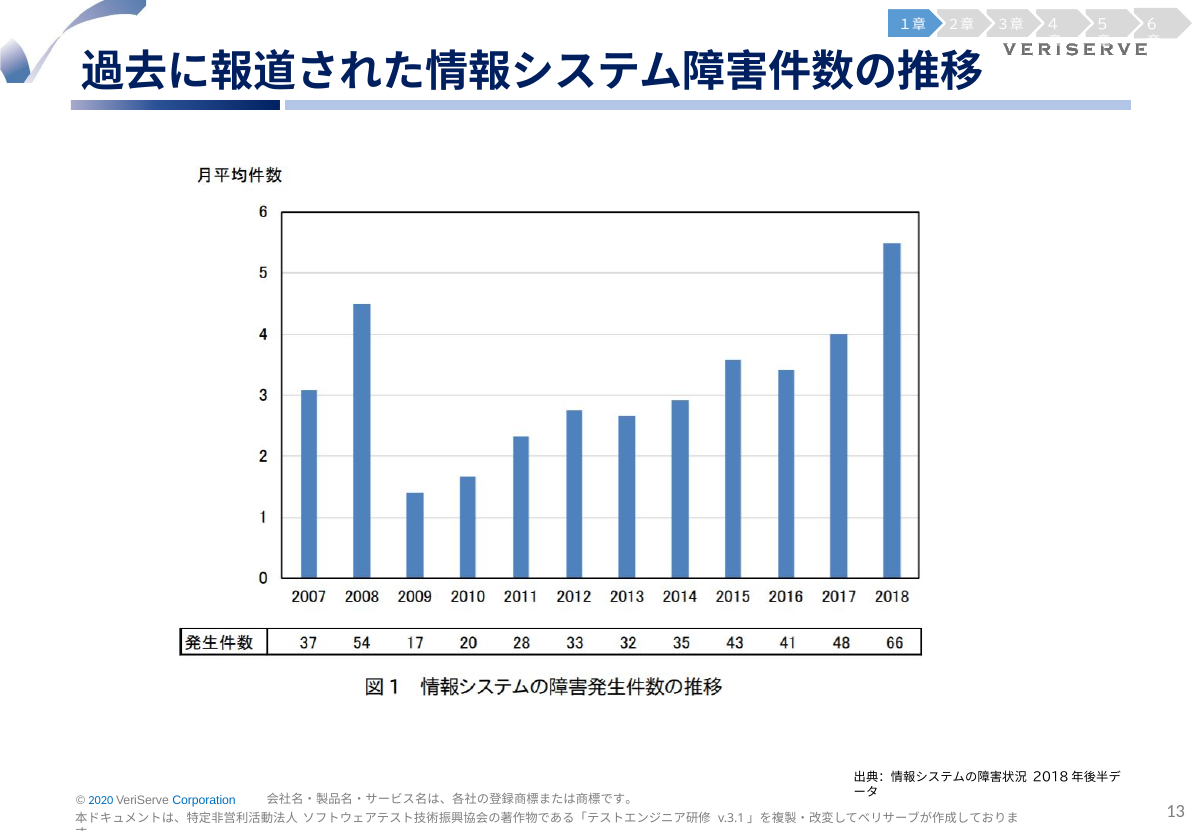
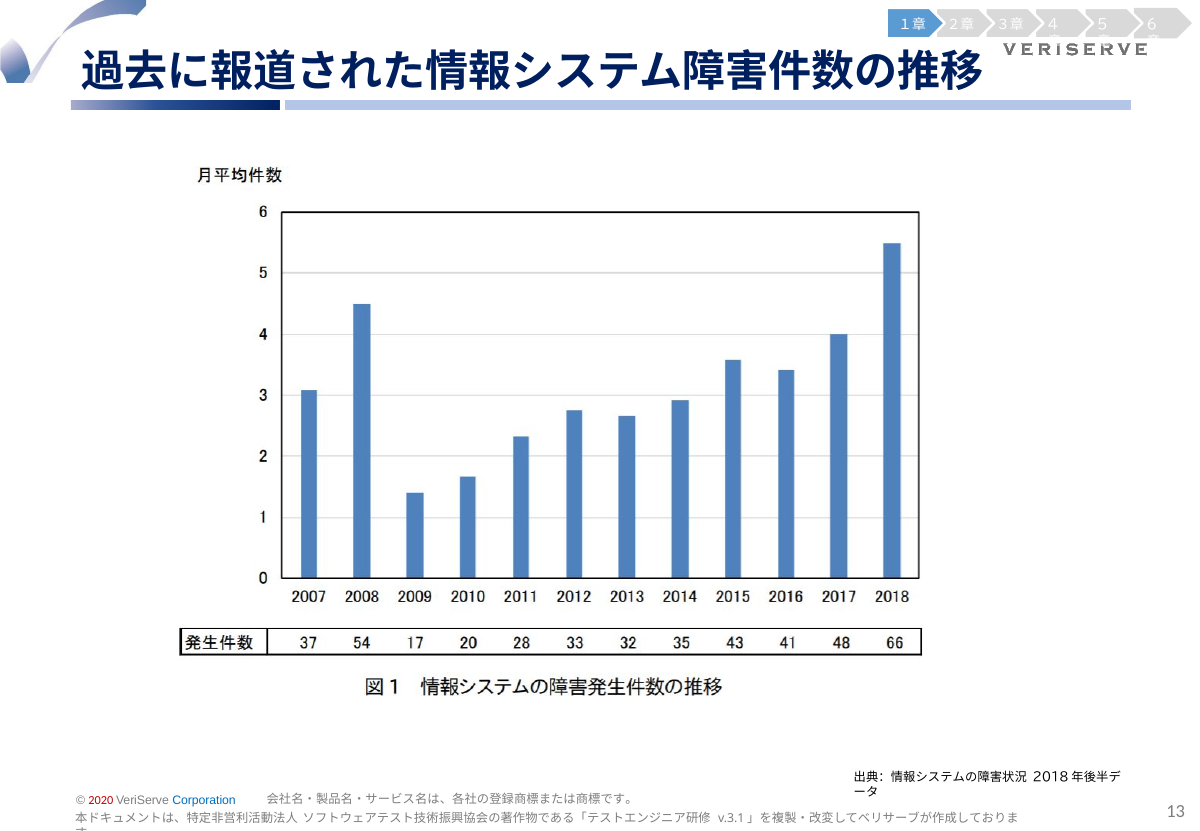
2020 colour: blue -> red
